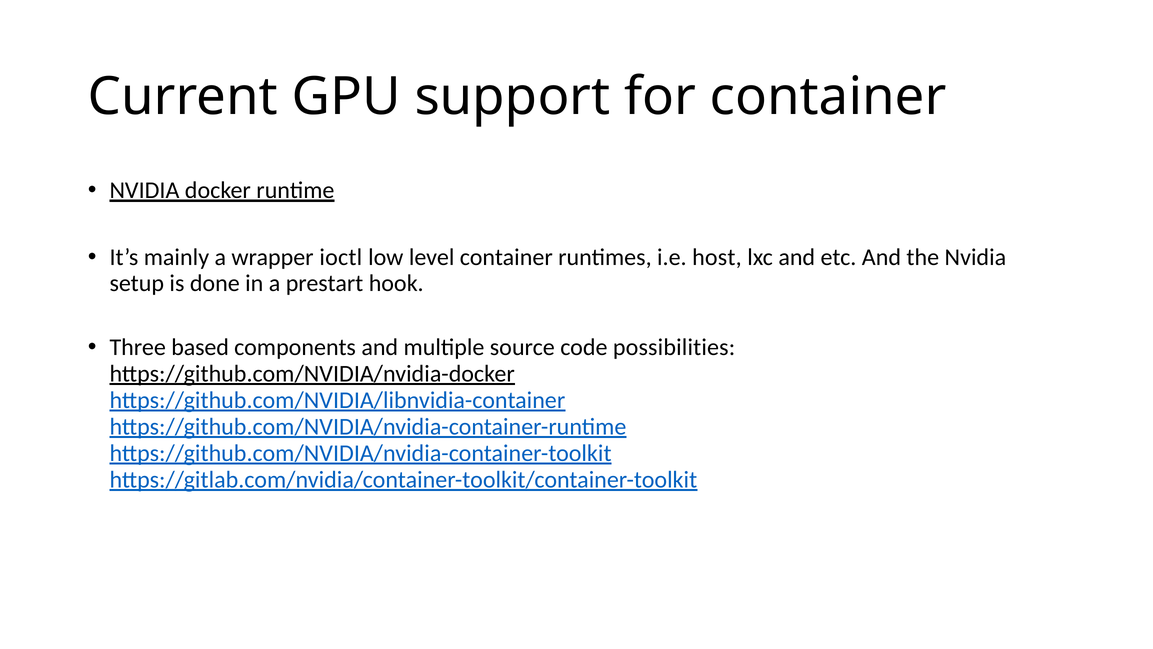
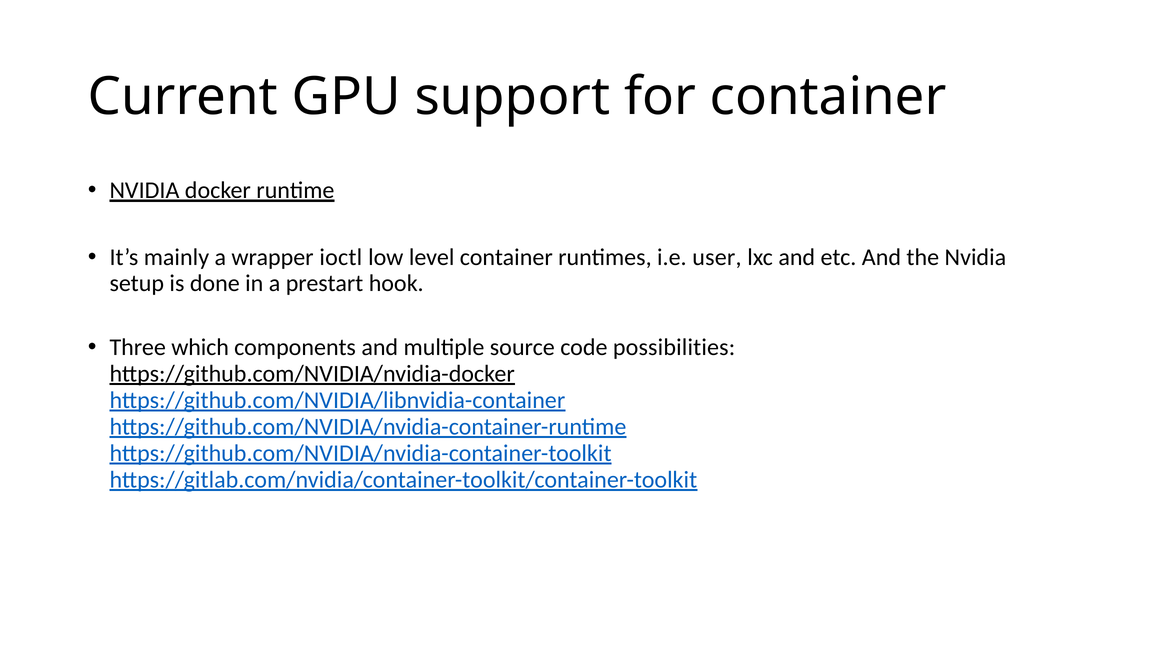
host: host -> user
based: based -> which
